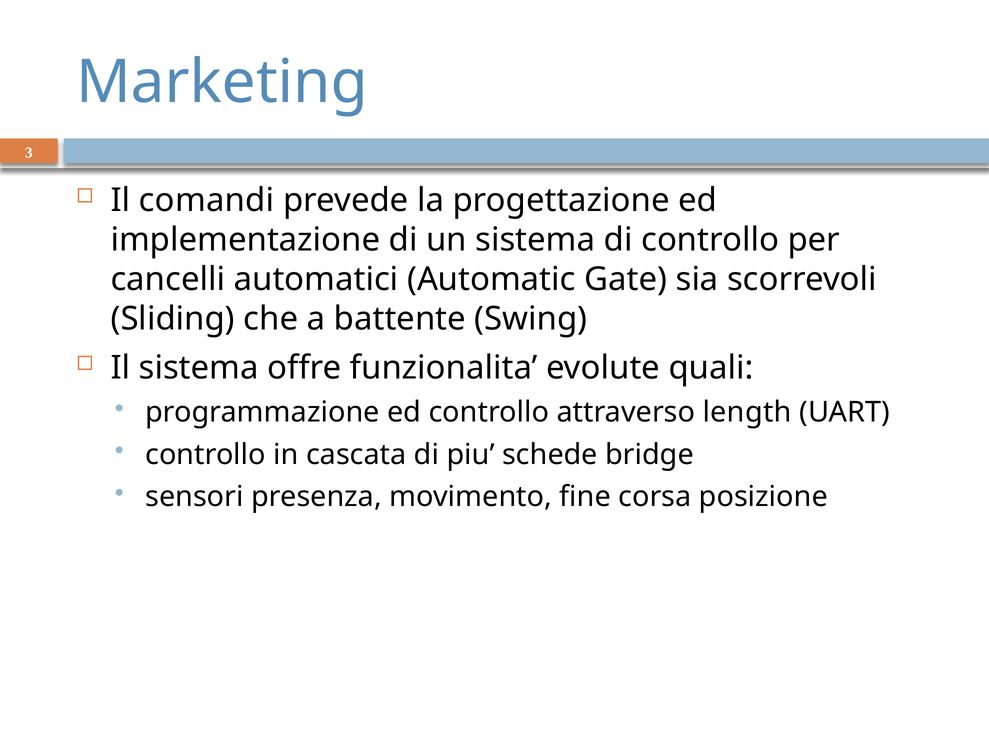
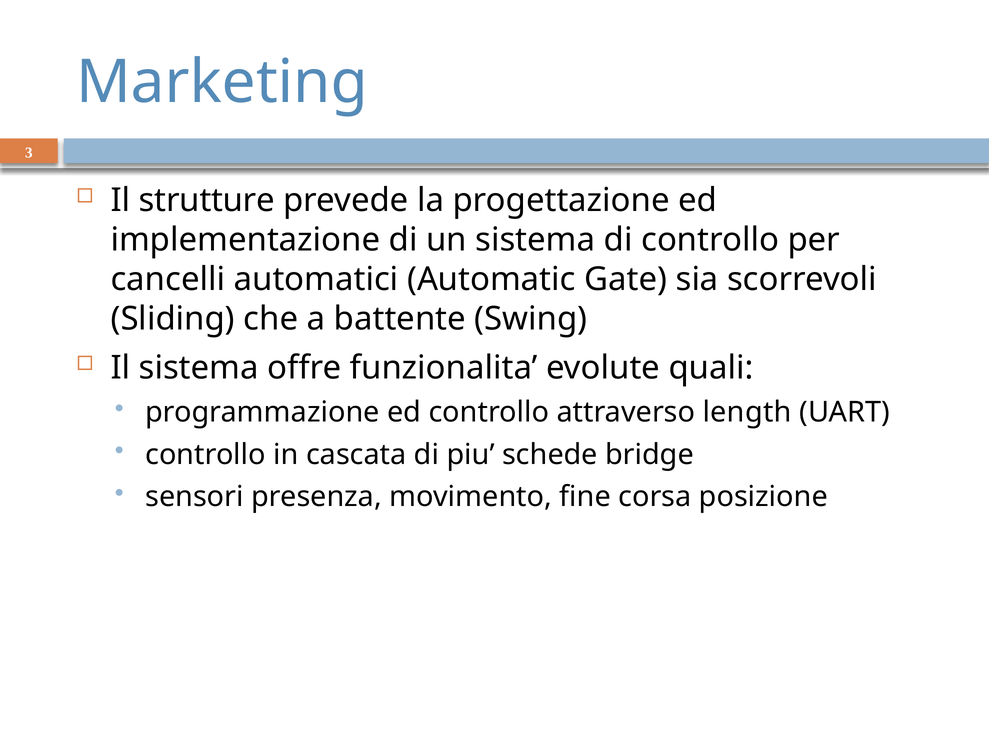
comandi: comandi -> strutture
